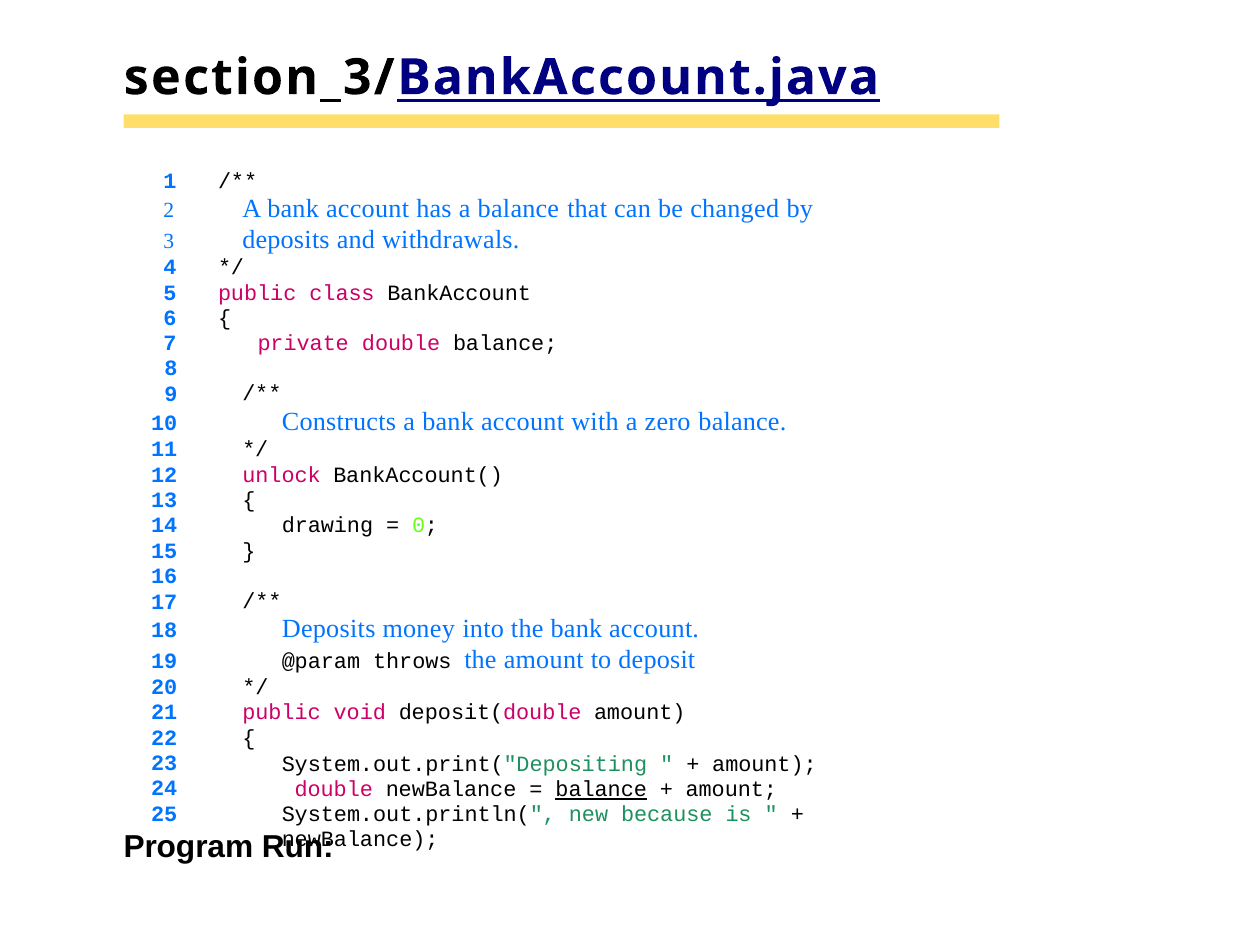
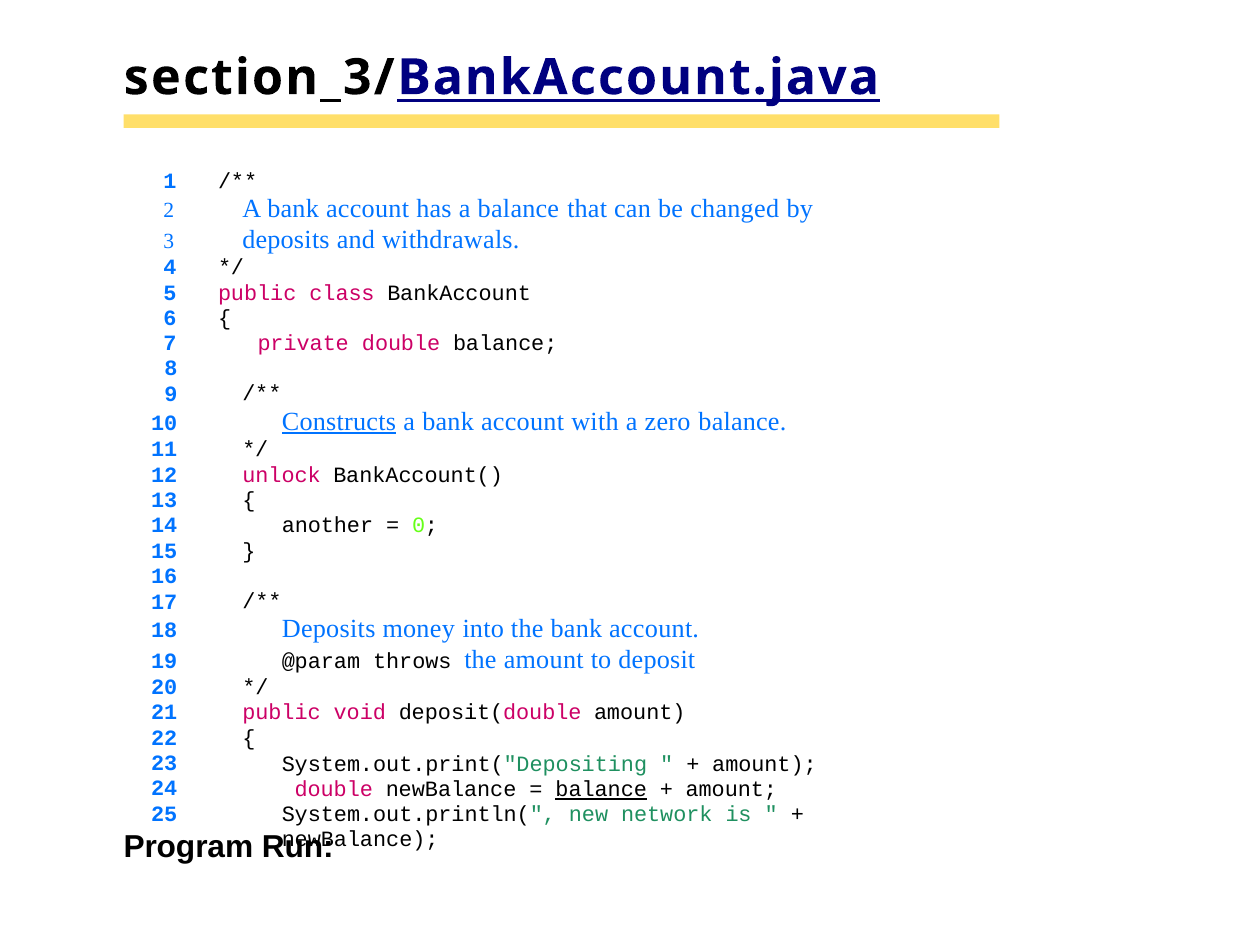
Constructs underline: none -> present
drawing: drawing -> another
because: because -> network
